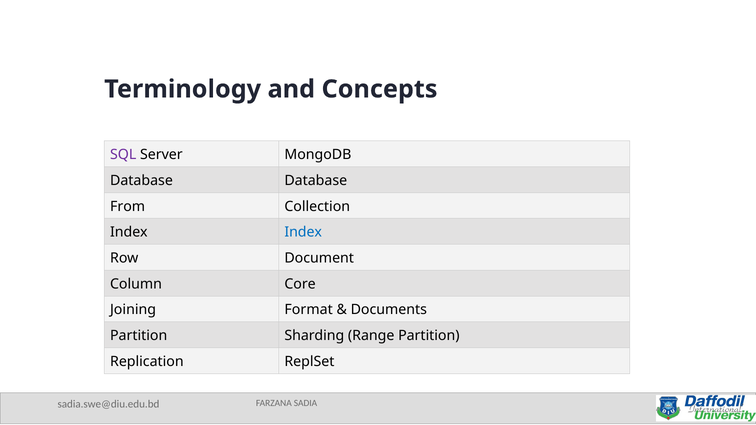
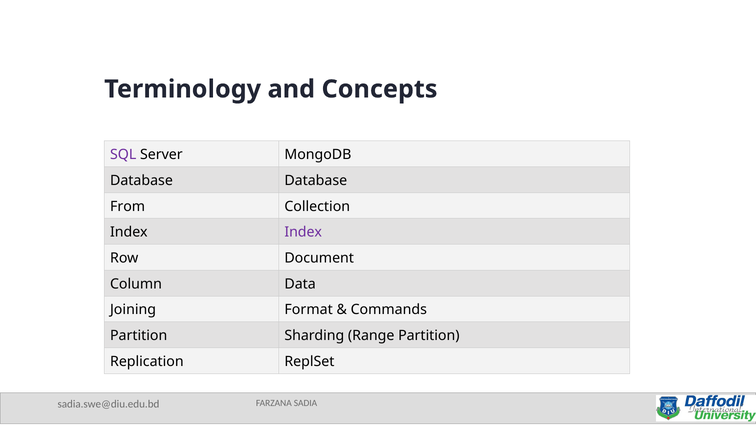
Index at (303, 232) colour: blue -> purple
Core: Core -> Data
Documents: Documents -> Commands
